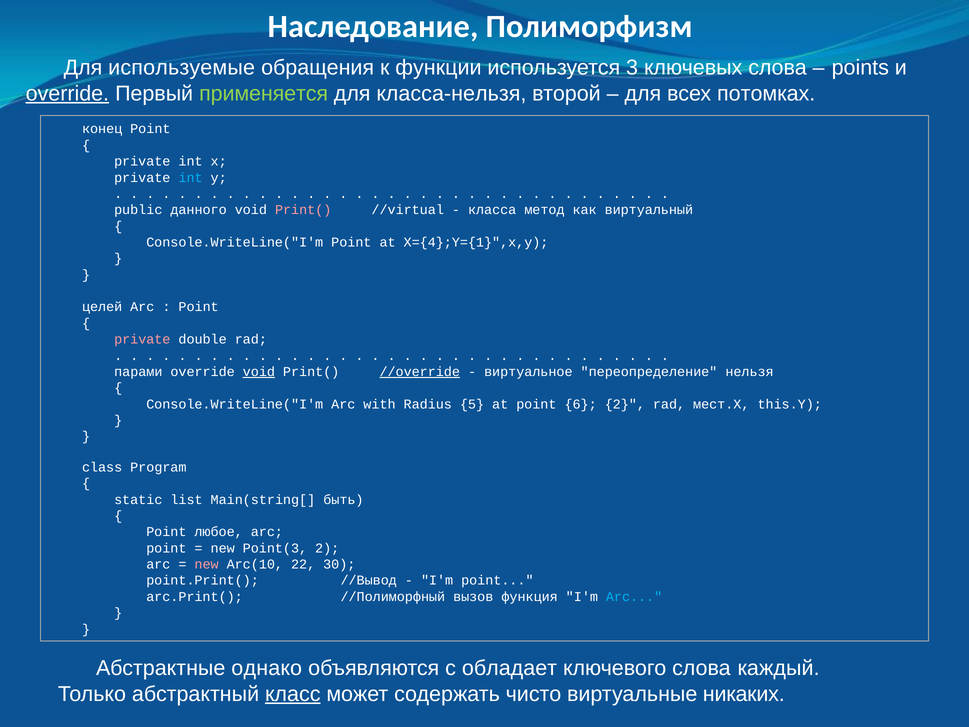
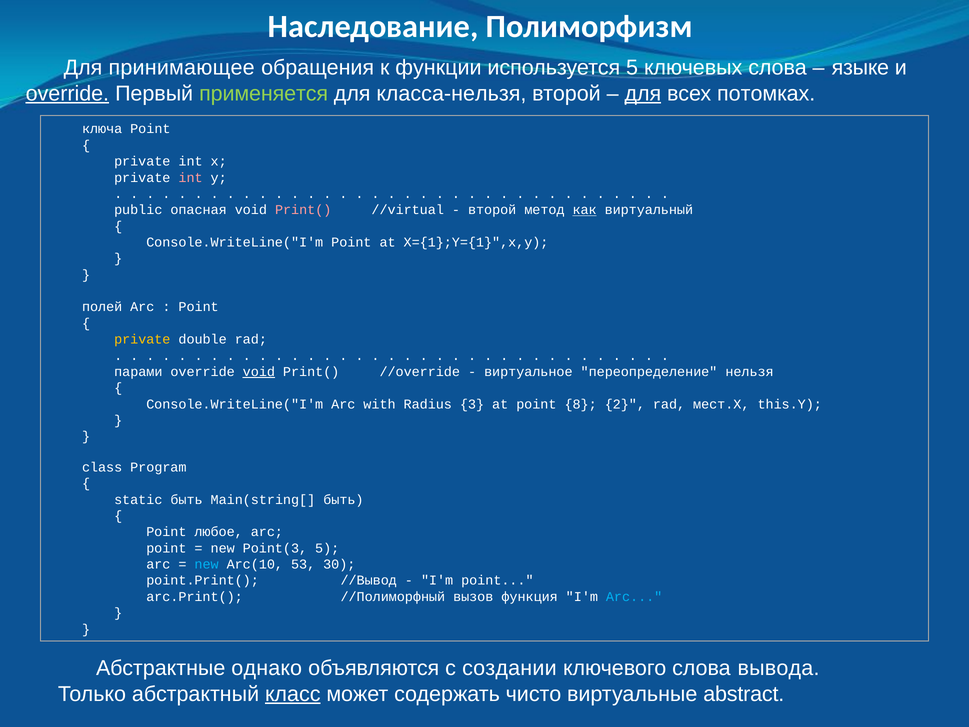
используемые: используемые -> принимающее
используется 3: 3 -> 5
points: points -> языке
для at (643, 93) underline: none -> present
конец: конец -> ключа
int at (191, 178) colour: light blue -> pink
данного: данного -> опасная
класса at (492, 210): класса -> второй
как underline: none -> present
X={4};Y={1}",x,y: X={4};Y={1}",x,y -> X={1};Y={1}",x,y
целей: целей -> полей
private at (142, 339) colour: pink -> yellow
//override underline: present -> none
5: 5 -> 3
6: 6 -> 8
static list: list -> быть
Point(3 2: 2 -> 5
new at (207, 564) colour: pink -> light blue
22: 22 -> 53
обладает: обладает -> создании
каждый: каждый -> вывода
никаких: никаких -> abstract
